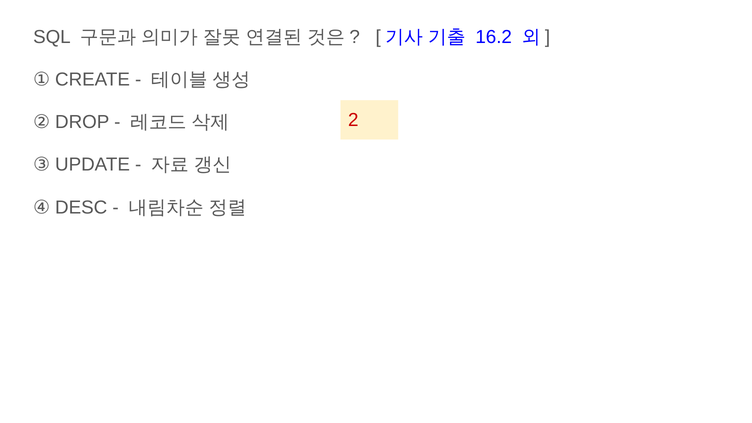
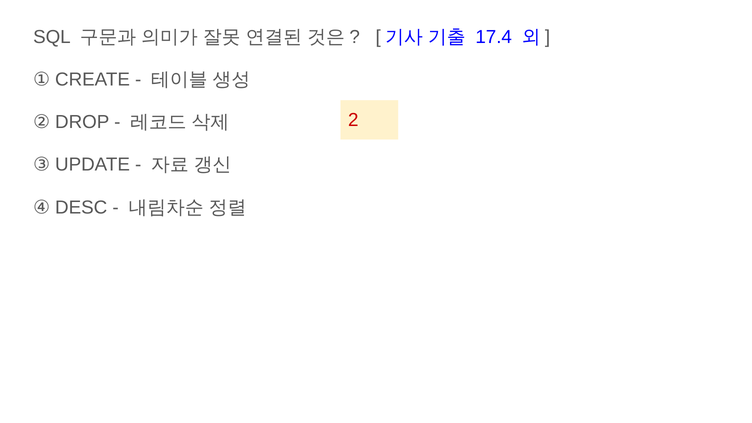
16.2: 16.2 -> 17.4
